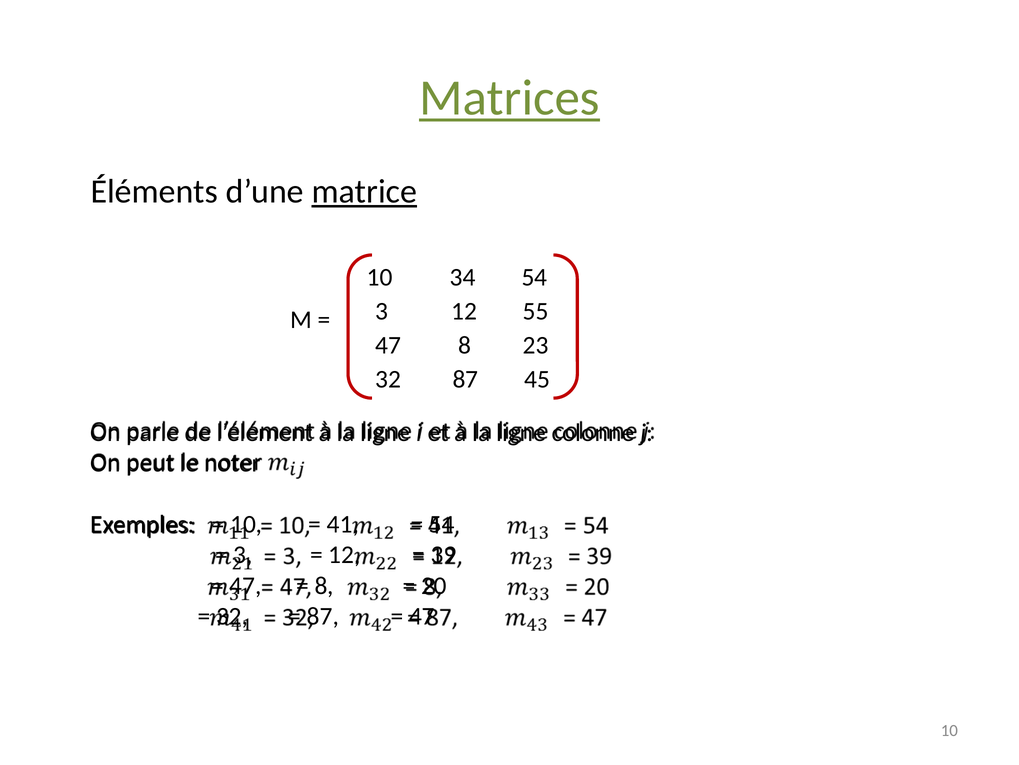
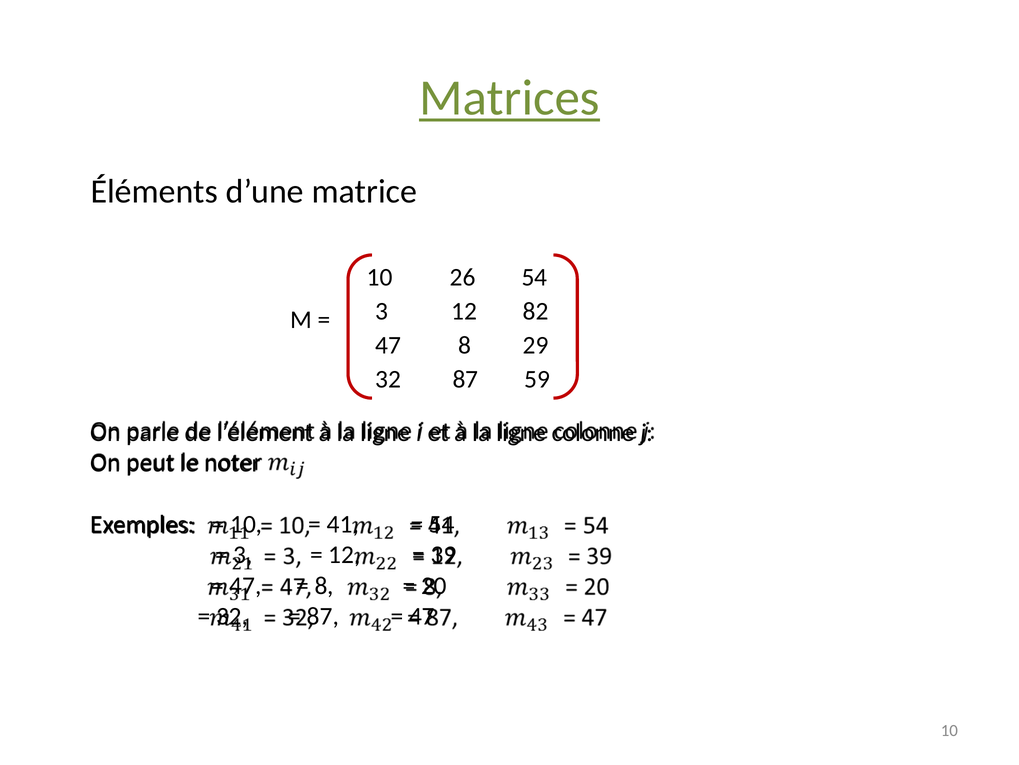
matrice underline: present -> none
34: 34 -> 26
55: 55 -> 82
23: 23 -> 29
45: 45 -> 59
